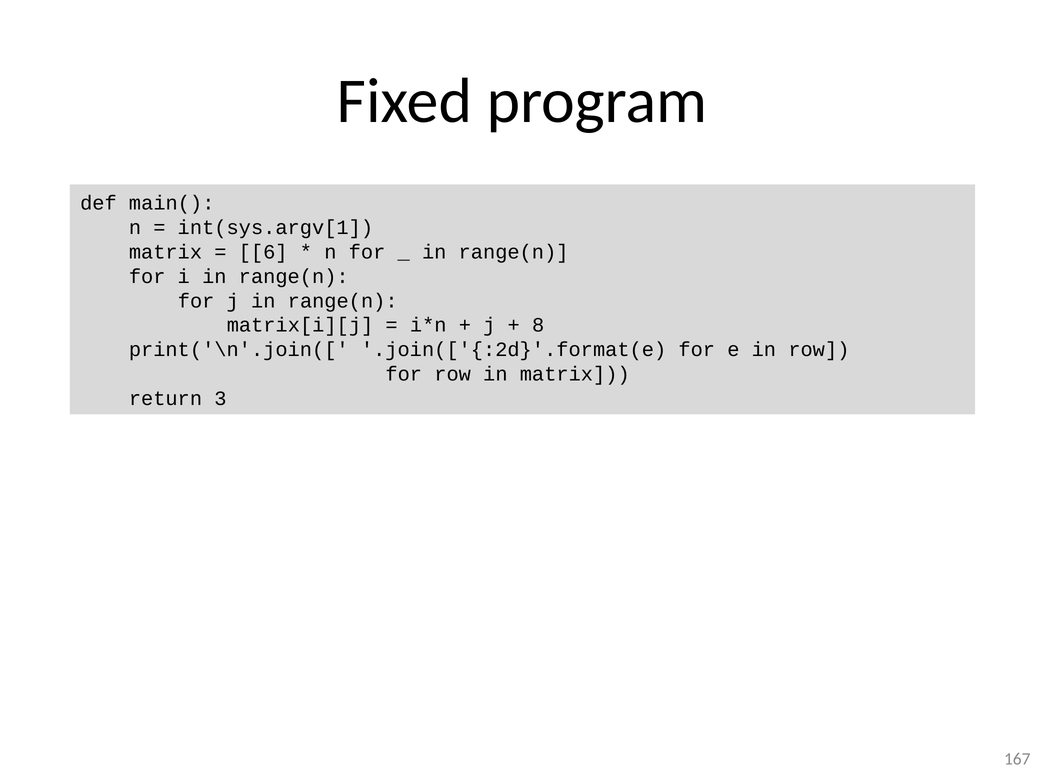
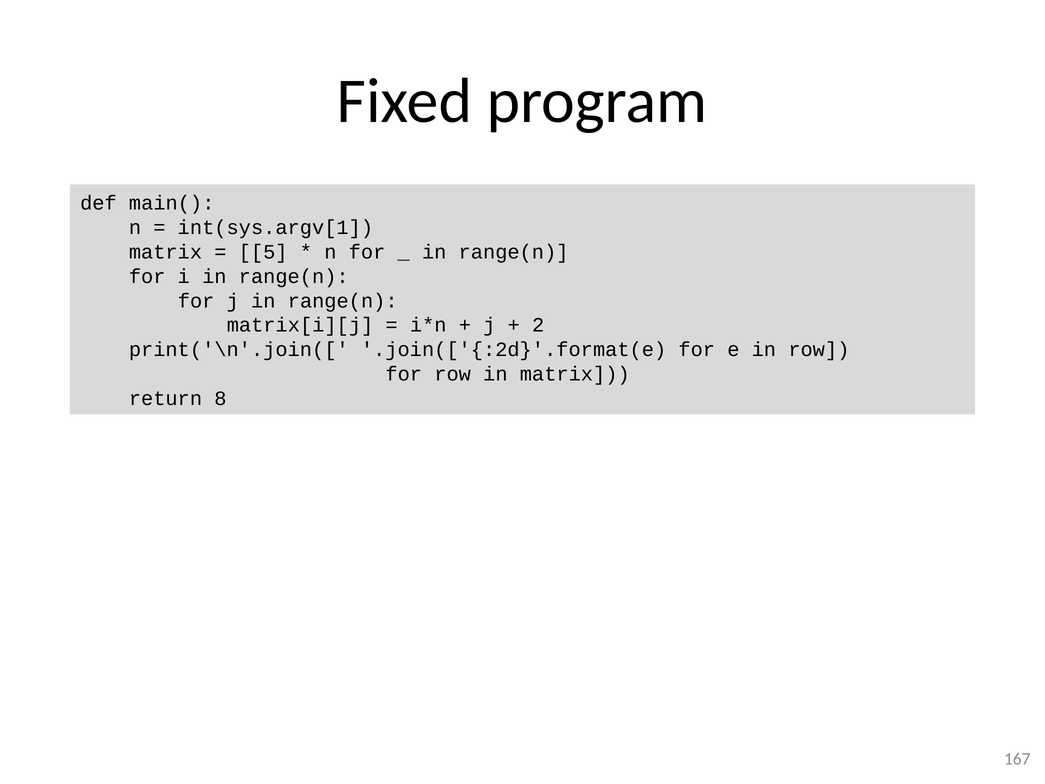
6: 6 -> 5
8: 8 -> 2
3: 3 -> 8
